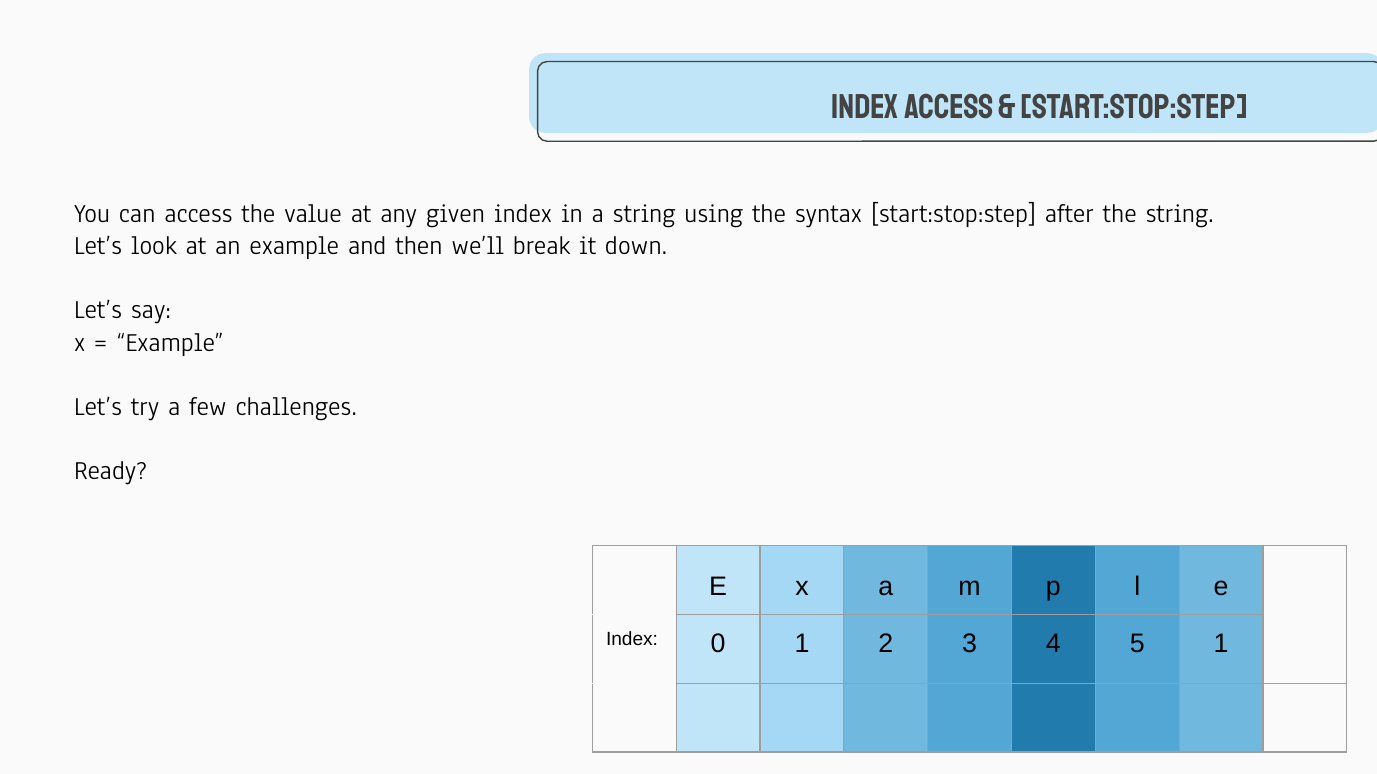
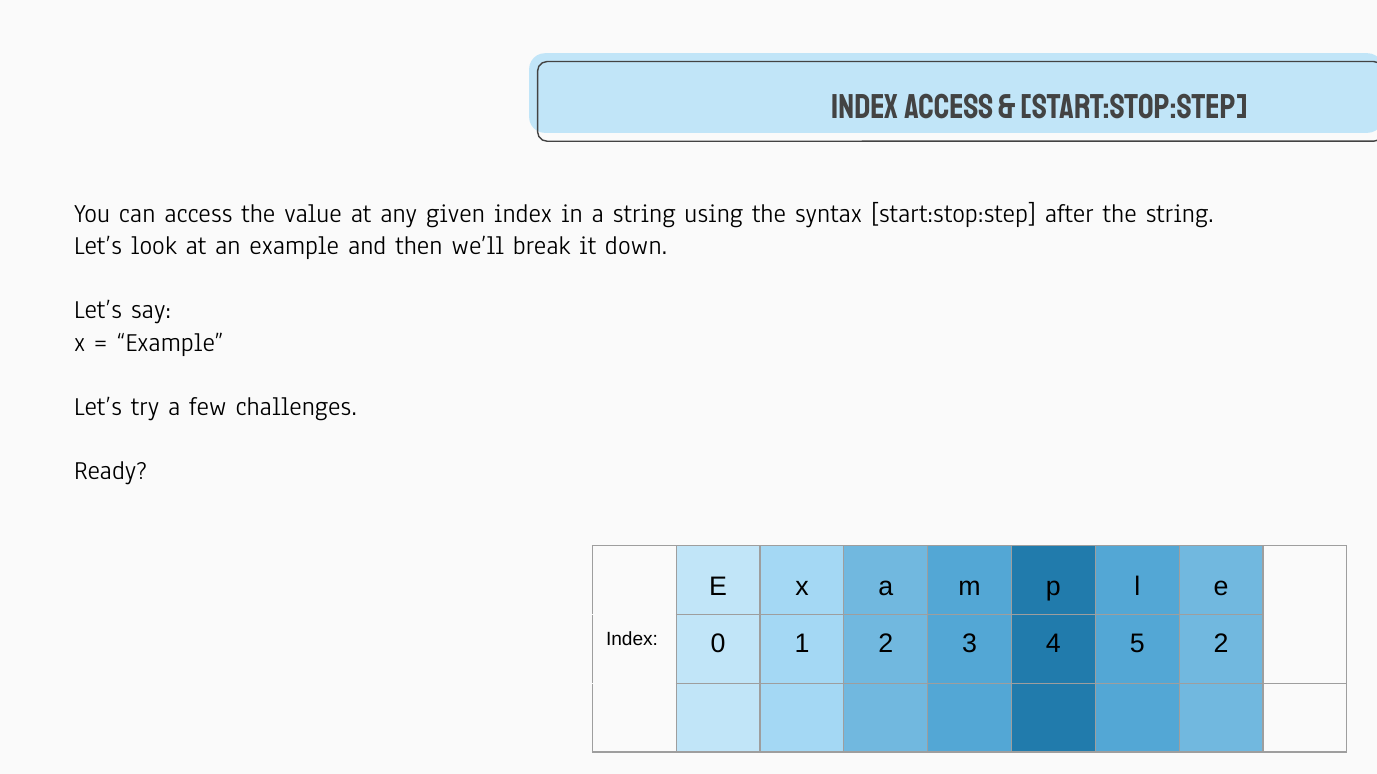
5 1: 1 -> 2
